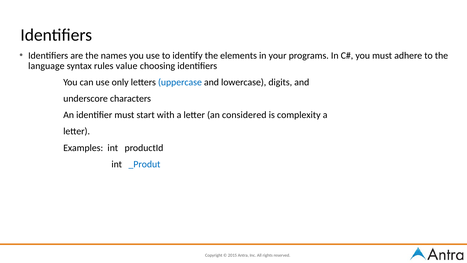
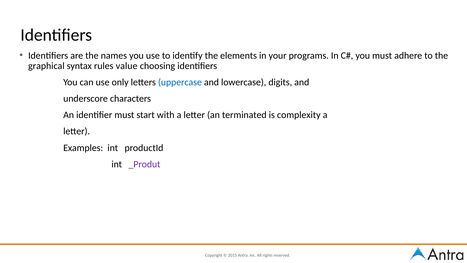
language: language -> graphical
considered: considered -> terminated
_Produt colour: blue -> purple
